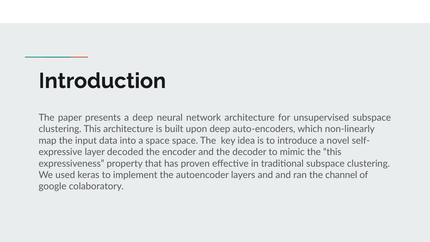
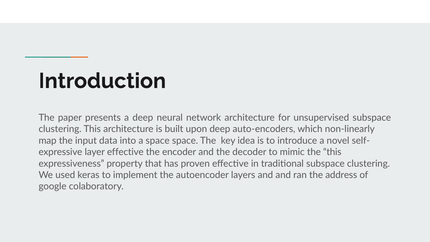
layer decoded: decoded -> effective
channel: channel -> address
